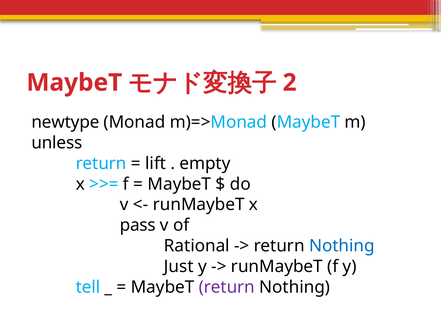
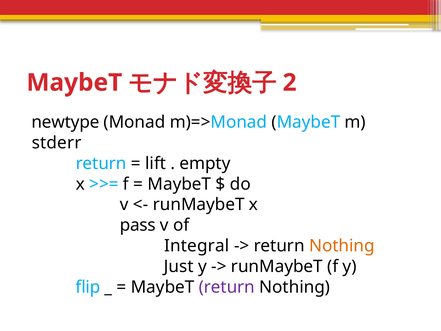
unless: unless -> stderr
Rational: Rational -> Integral
Nothing at (342, 246) colour: blue -> orange
tell: tell -> flip
